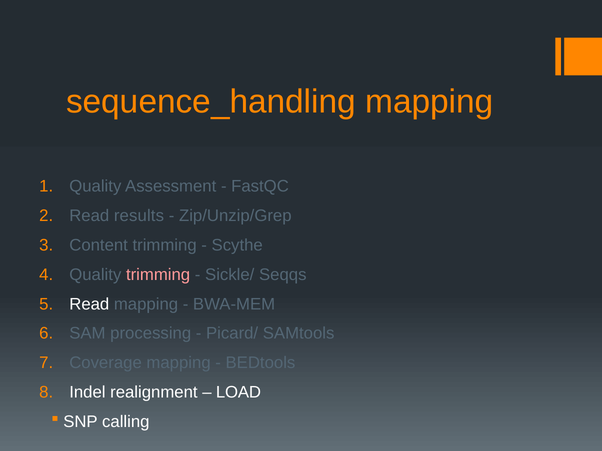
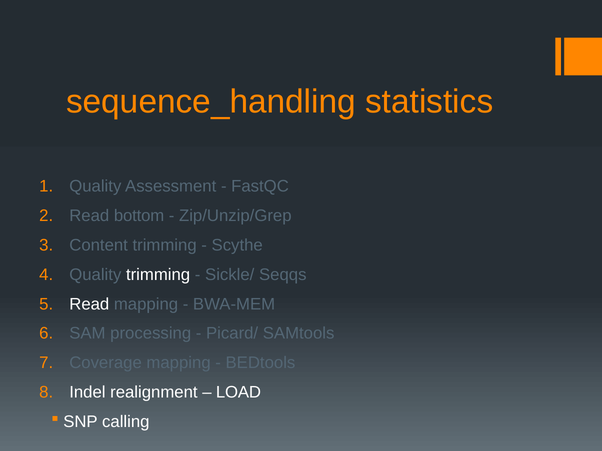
sequence_handling mapping: mapping -> statistics
results: results -> bottom
trimming at (158, 275) colour: pink -> white
